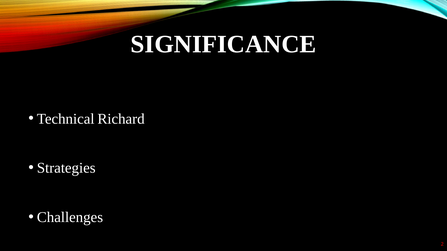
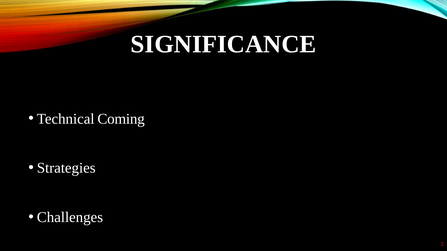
Richard: Richard -> Coming
